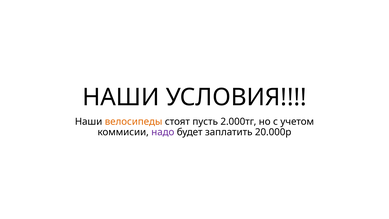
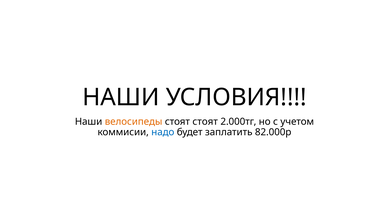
стоят пусть: пусть -> стоят
надо colour: purple -> blue
20.000р: 20.000р -> 82.000р
